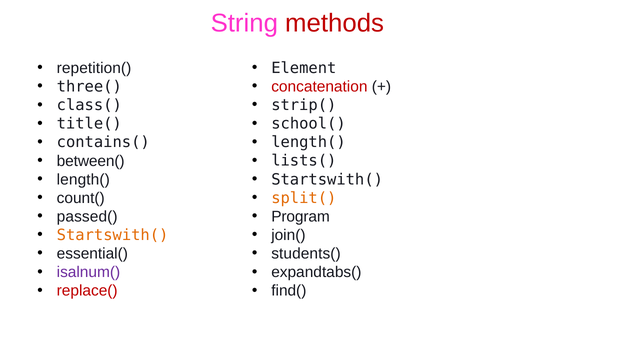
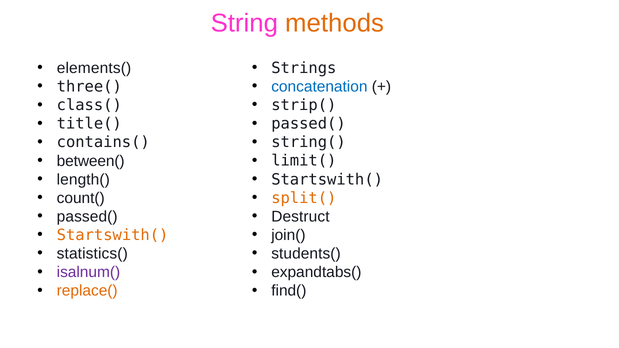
methods colour: red -> orange
repetition(: repetition( -> elements(
Element: Element -> Strings
concatenation colour: red -> blue
school( at (308, 124): school( -> passed(
length( at (308, 142): length( -> string(
lists(: lists( -> limit(
Program: Program -> Destruct
essential(: essential( -> statistics(
replace( colour: red -> orange
